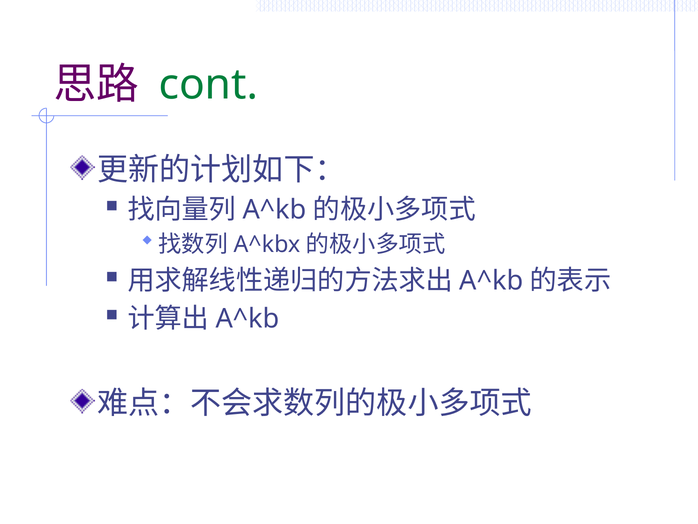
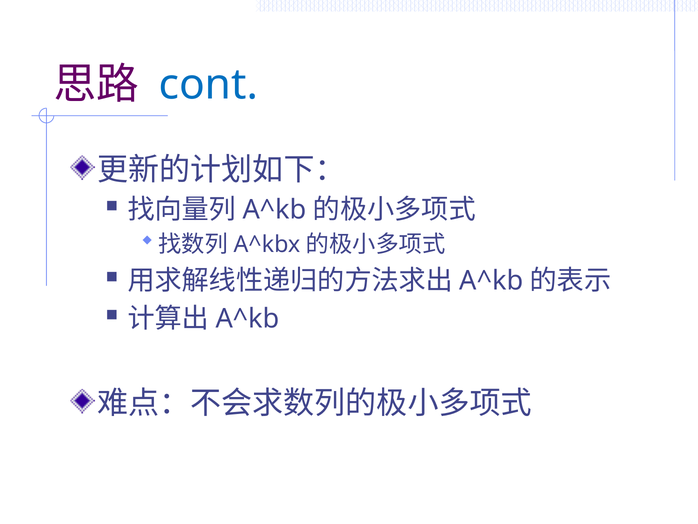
cont colour: green -> blue
